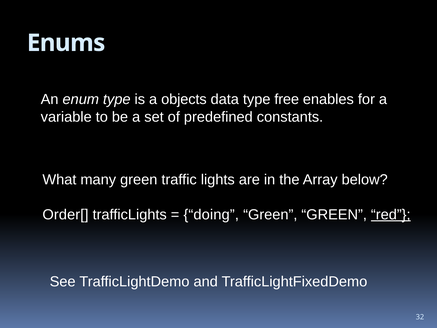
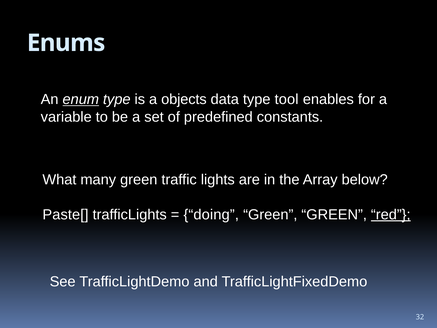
enum underline: none -> present
free: free -> tool
Order[: Order[ -> Paste[
